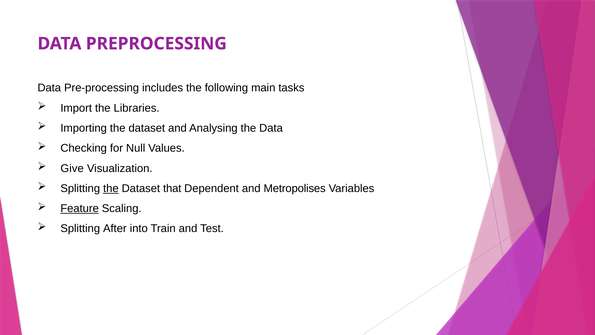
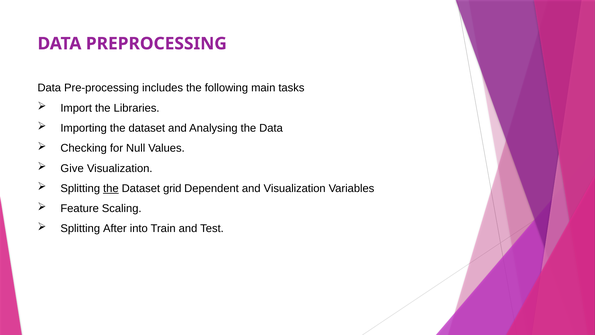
that: that -> grid
and Metropolises: Metropolises -> Visualization
Feature underline: present -> none
